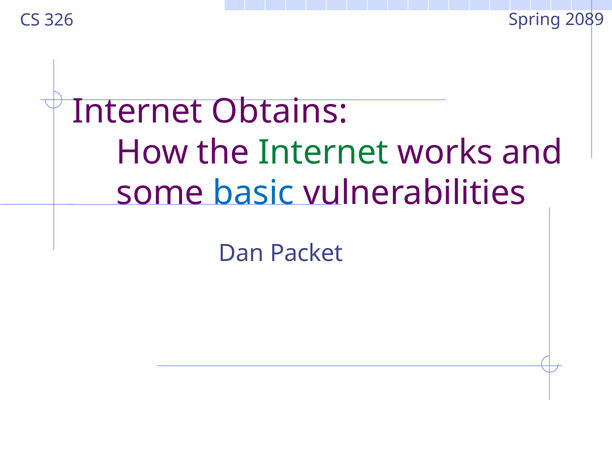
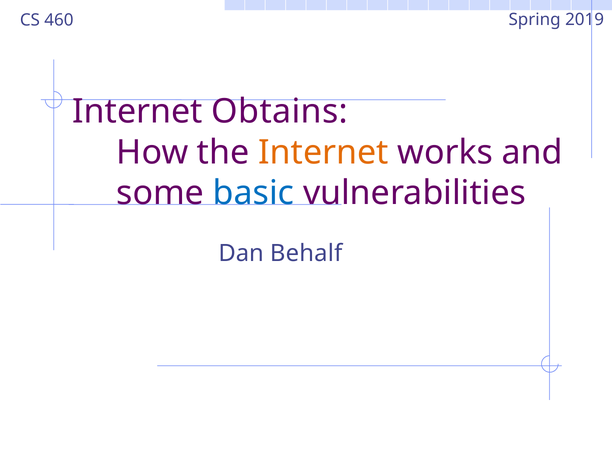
326: 326 -> 460
2089: 2089 -> 2019
Internet at (323, 152) colour: green -> orange
Packet: Packet -> Behalf
